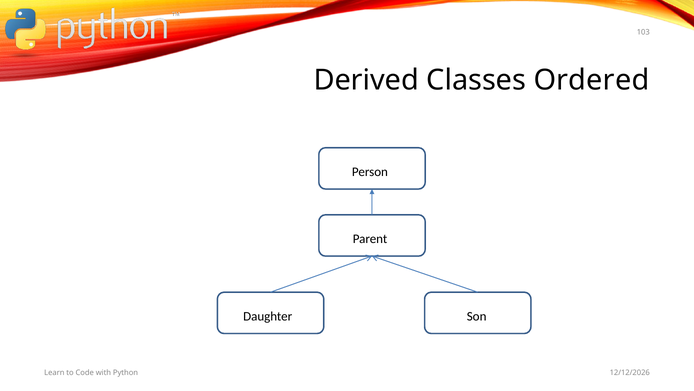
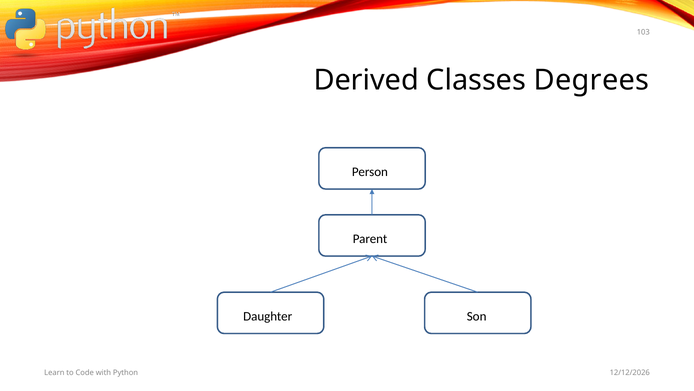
Ordered: Ordered -> Degrees
